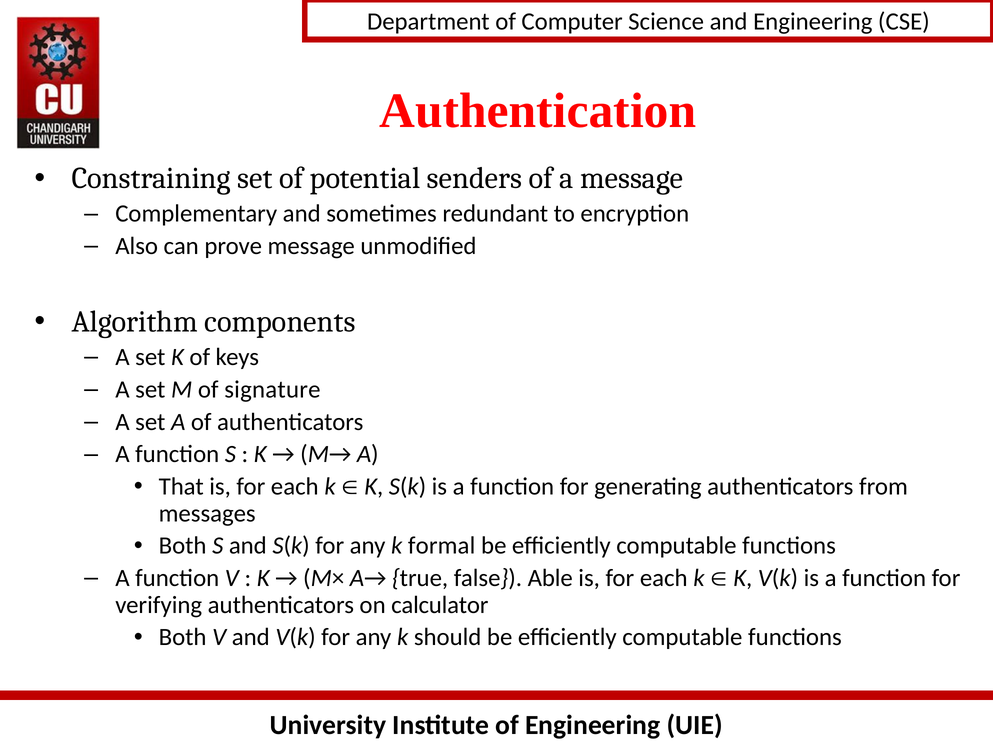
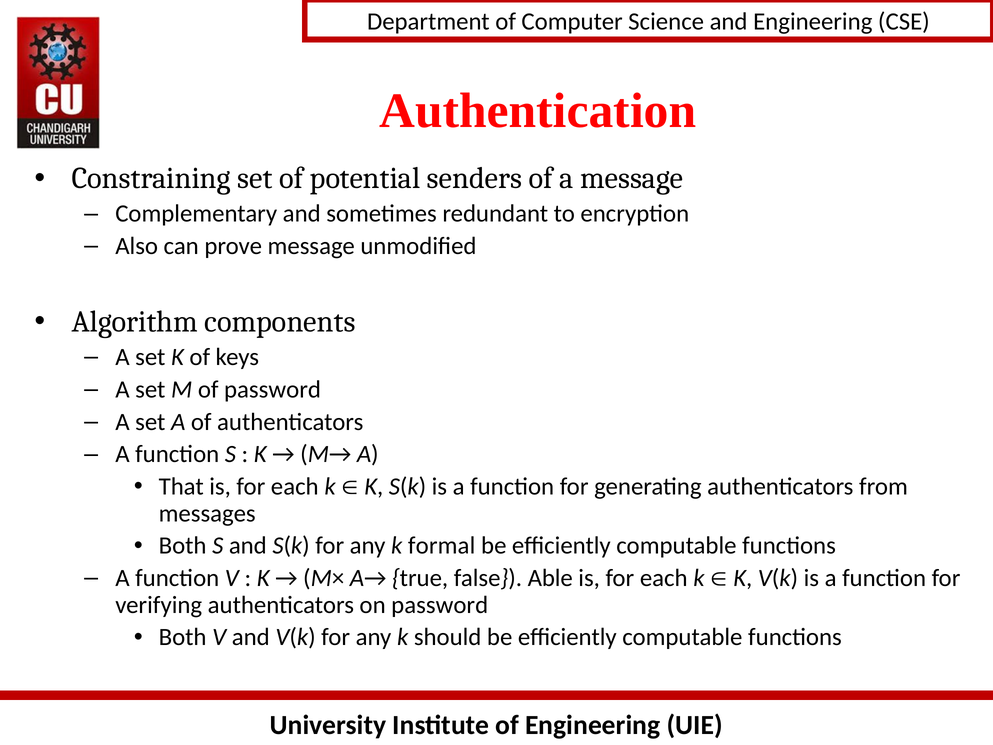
of signature: signature -> password
on calculator: calculator -> password
